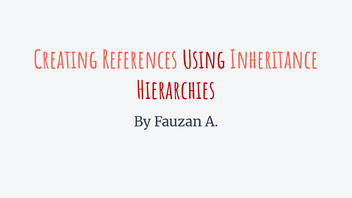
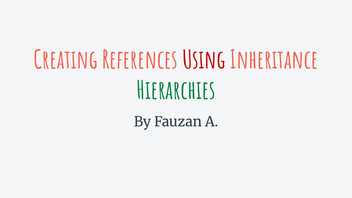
Hierarchies colour: red -> green
